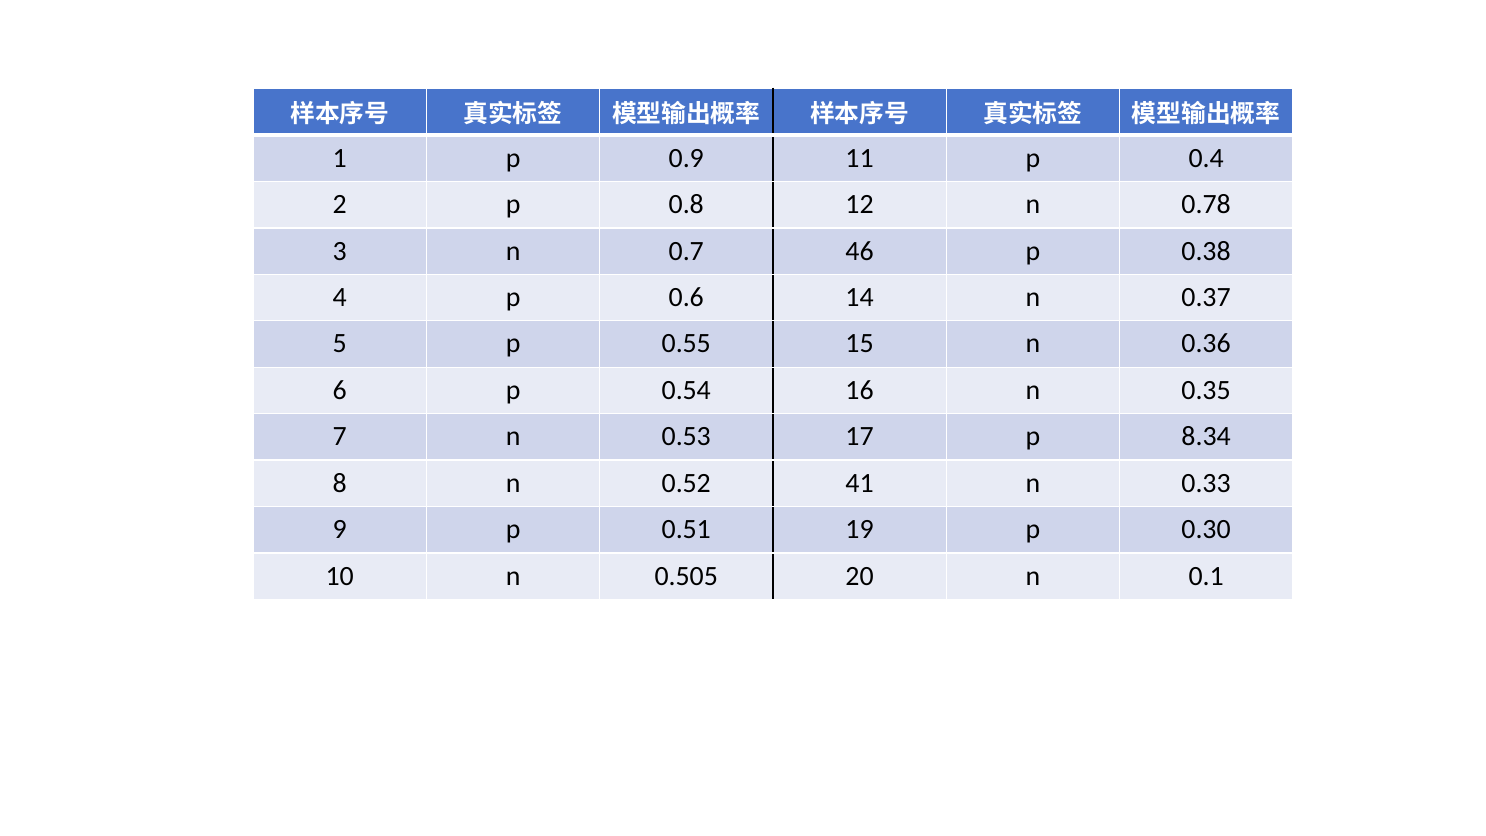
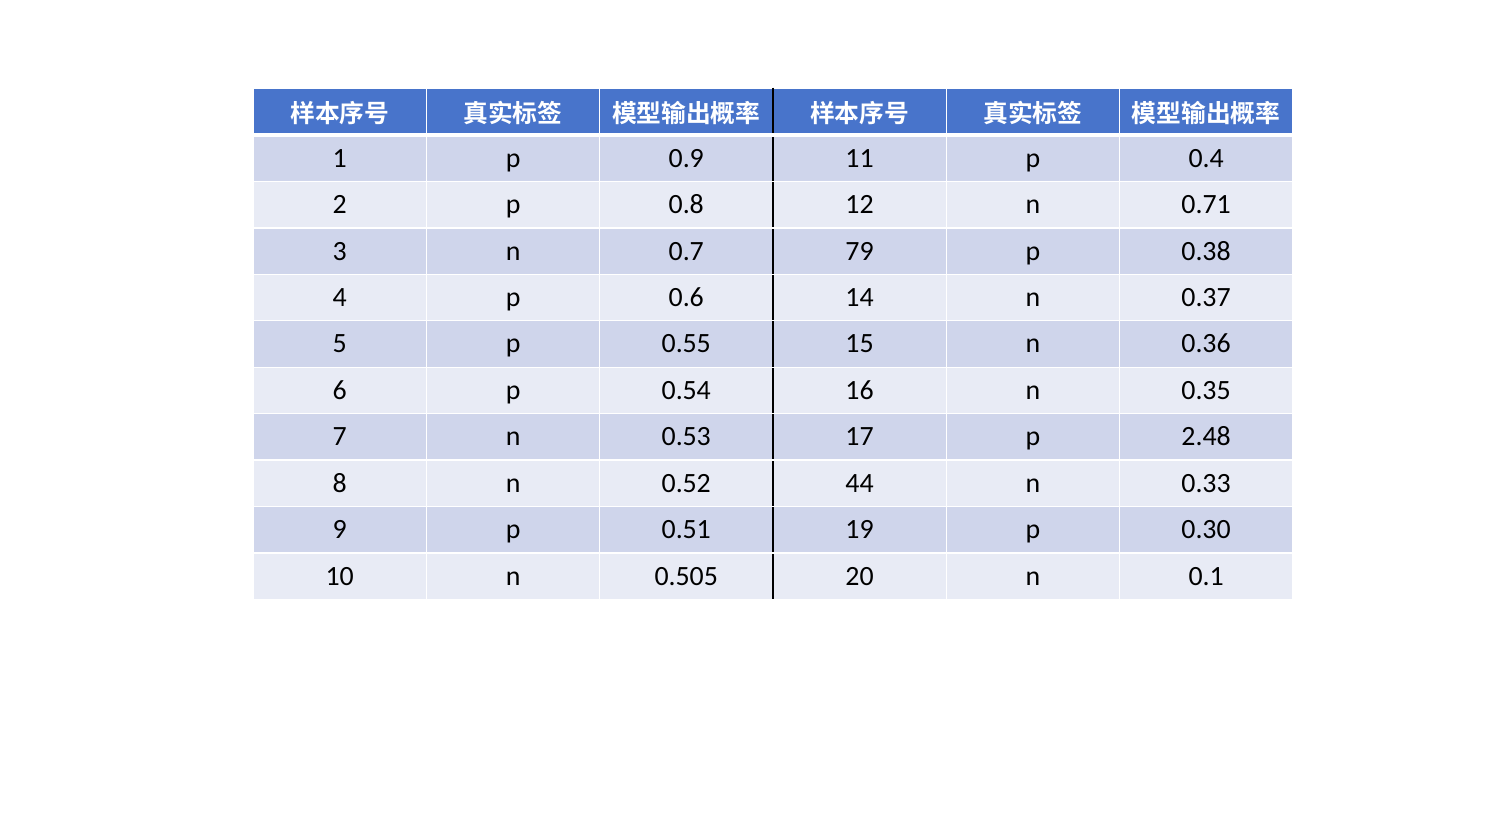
0.78: 0.78 -> 0.71
46: 46 -> 79
8.34: 8.34 -> 2.48
41: 41 -> 44
